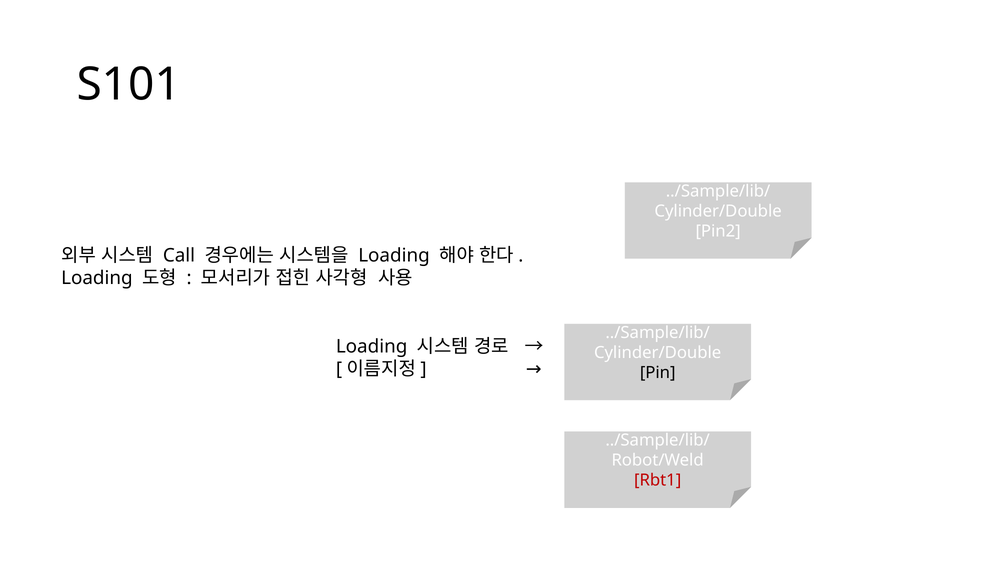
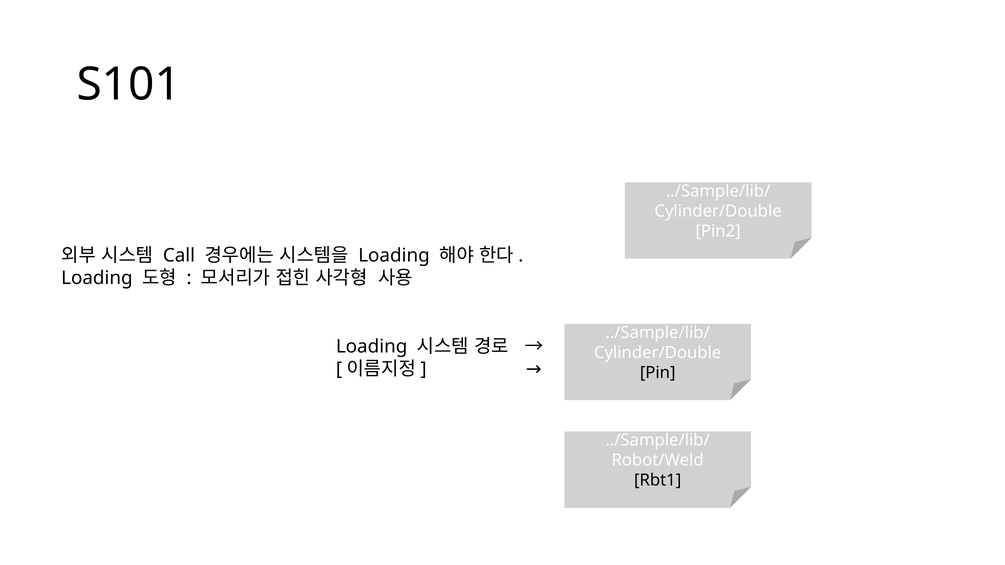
Rbt1 colour: red -> black
